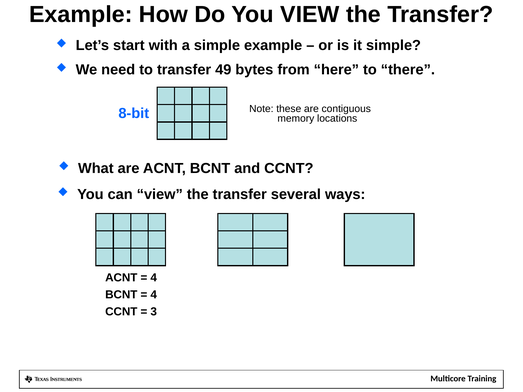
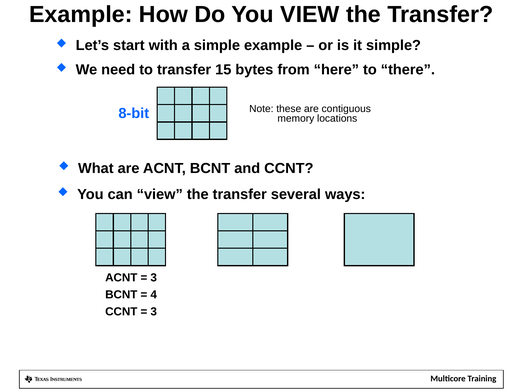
49: 49 -> 15
4 at (154, 278): 4 -> 3
